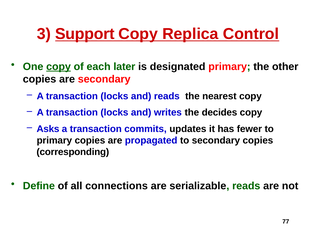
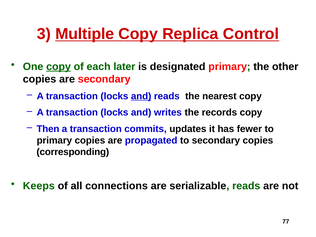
Support: Support -> Multiple
and at (141, 96) underline: none -> present
decides: decides -> records
Asks: Asks -> Then
Define: Define -> Keeps
